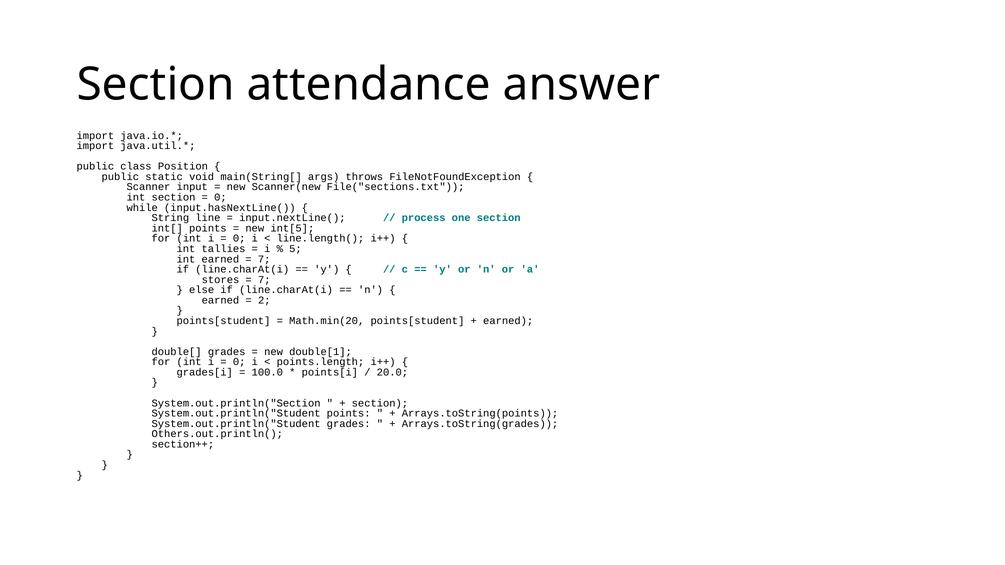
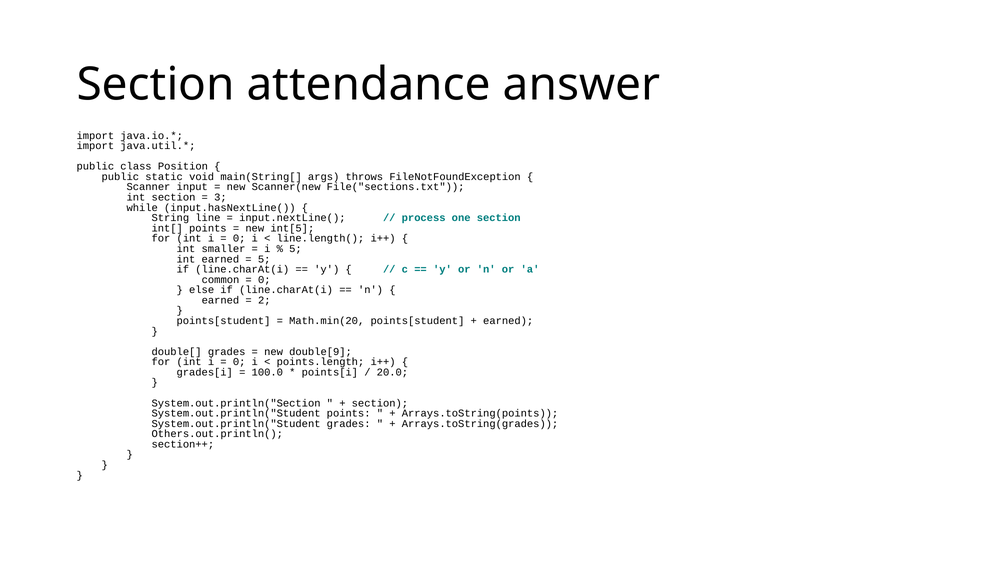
0 at (220, 197): 0 -> 3
tallies: tallies -> smaller
7 at (264, 259): 7 -> 5
stores: stores -> common
7 at (264, 280): 7 -> 0
double[1: double[1 -> double[9
